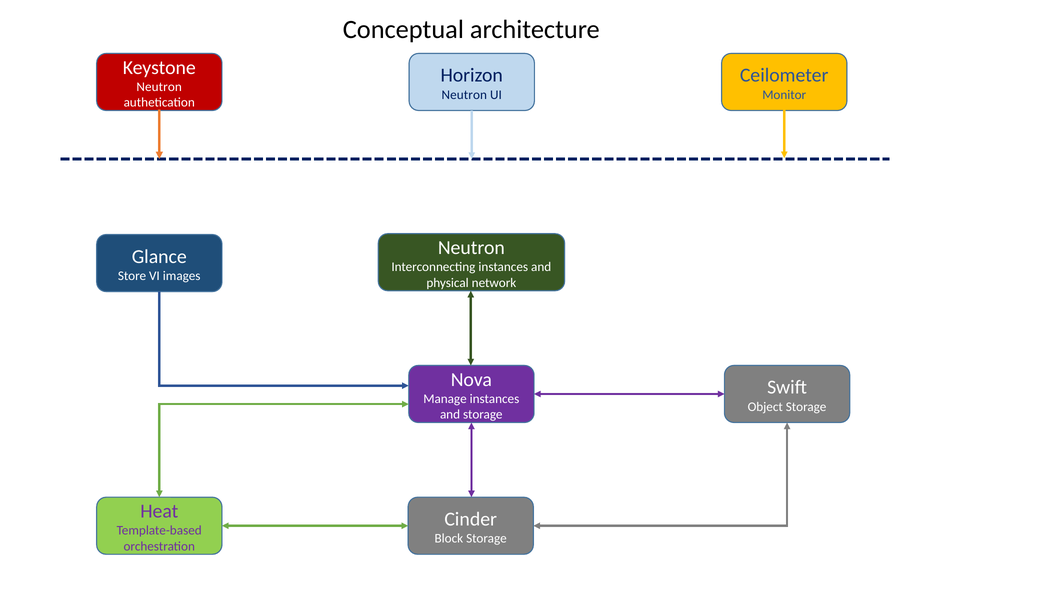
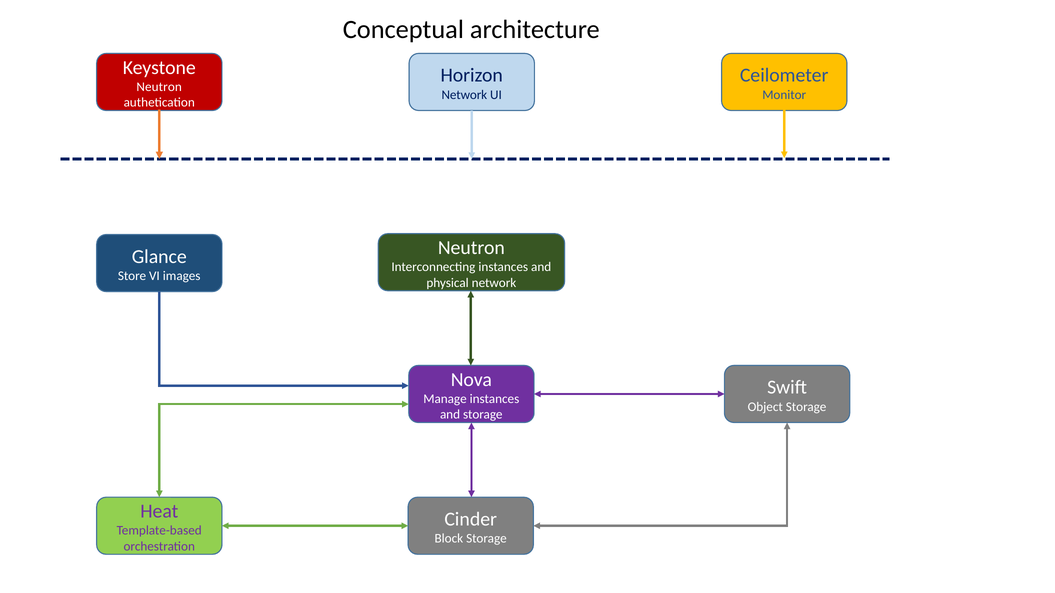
Neutron at (464, 95): Neutron -> Network
